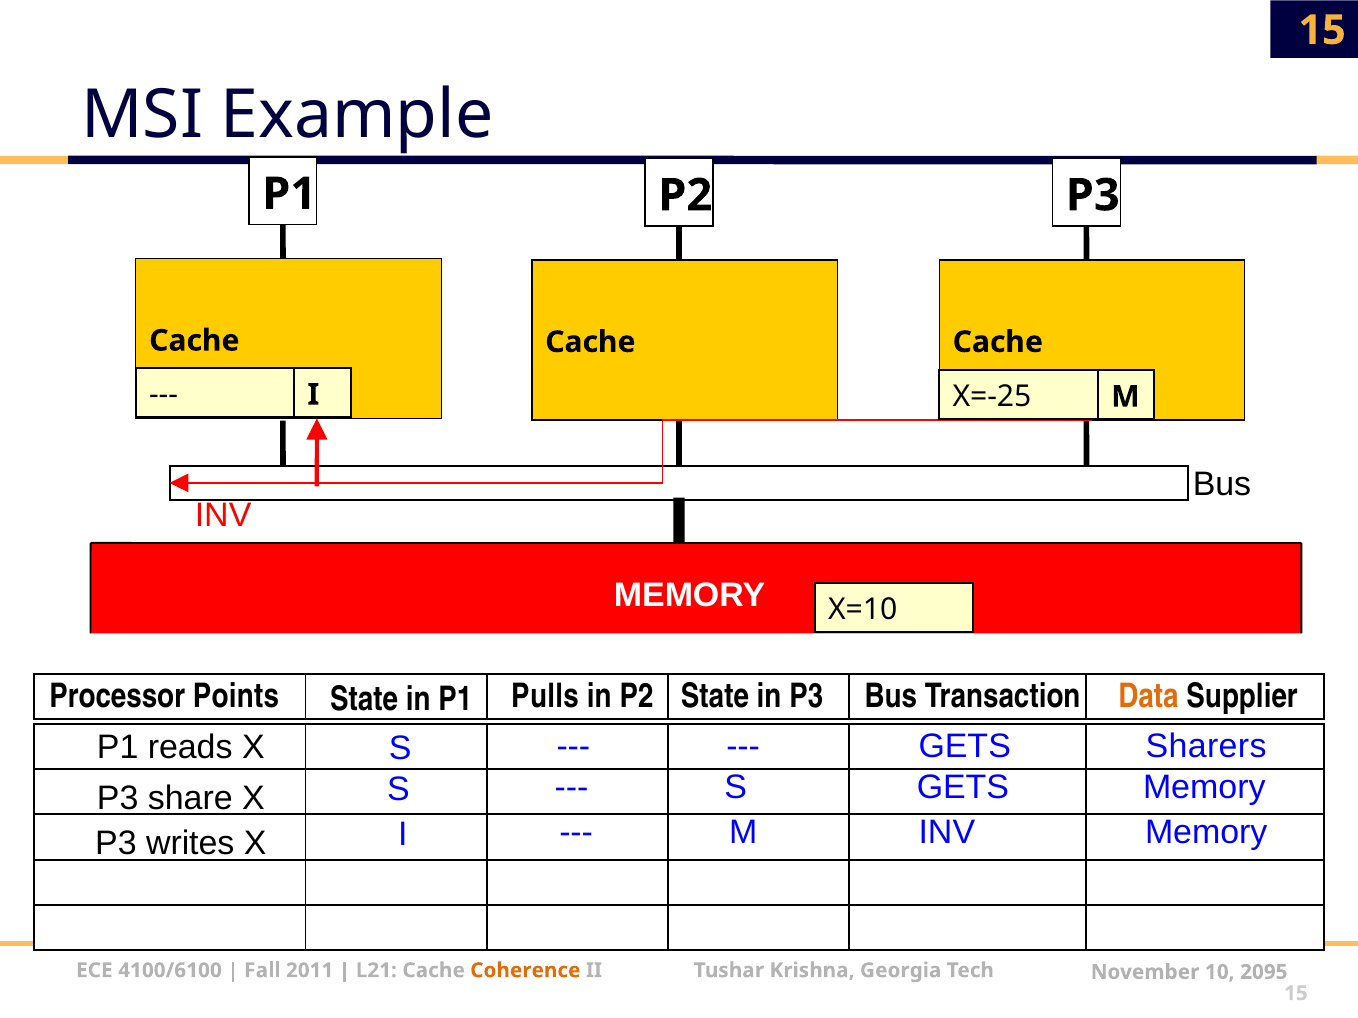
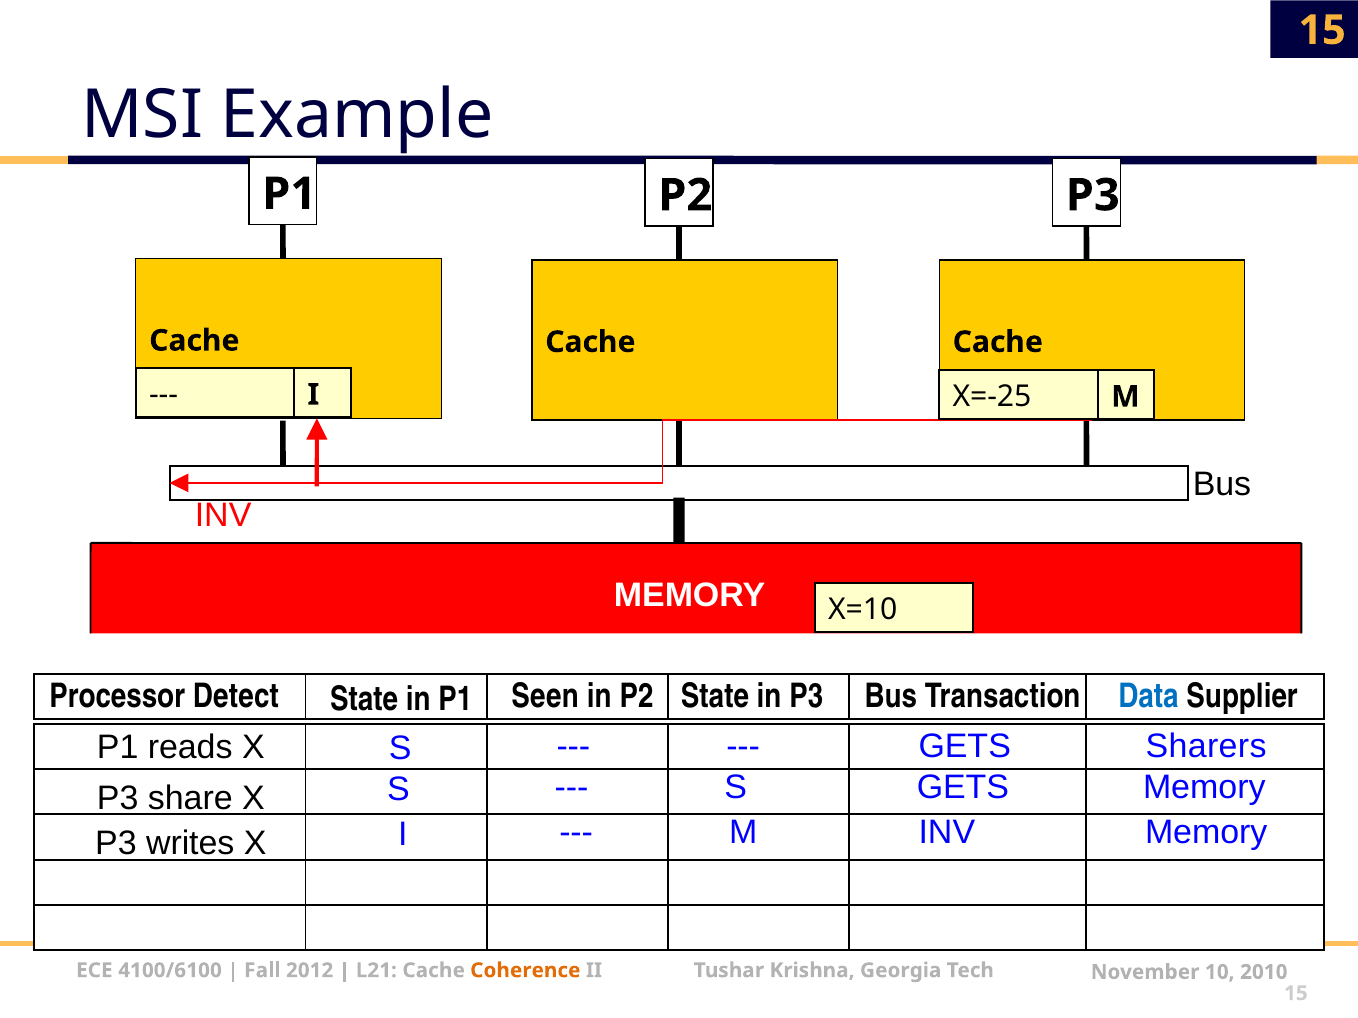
Points: Points -> Detect
Pulls: Pulls -> Seen
Data colour: orange -> blue
2011: 2011 -> 2012
2095: 2095 -> 2010
